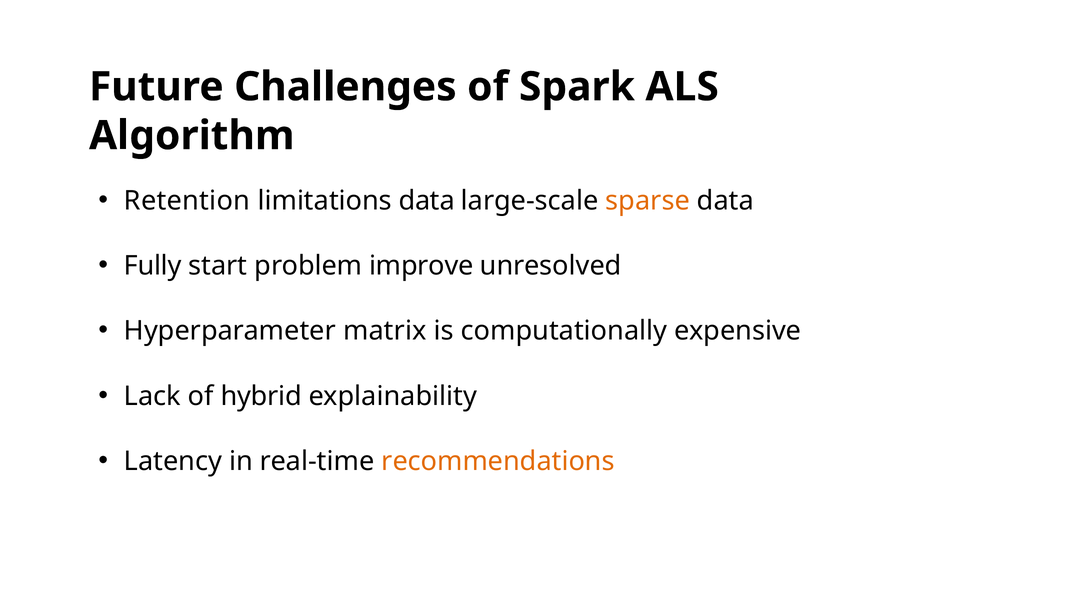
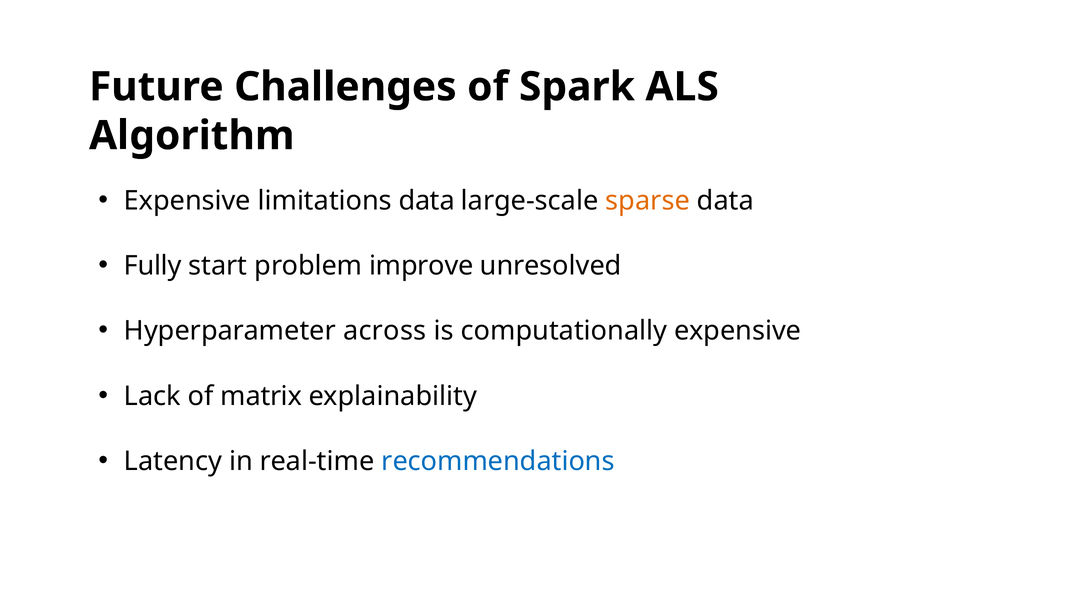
Retention at (187, 201): Retention -> Expensive
matrix: matrix -> across
hybrid: hybrid -> matrix
recommendations colour: orange -> blue
